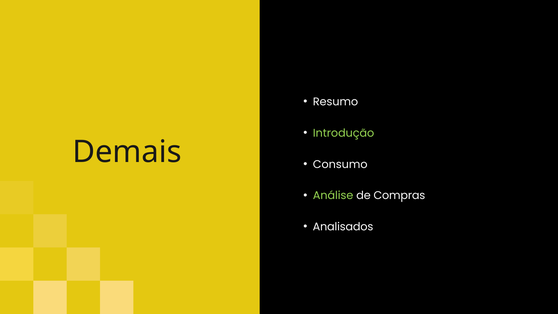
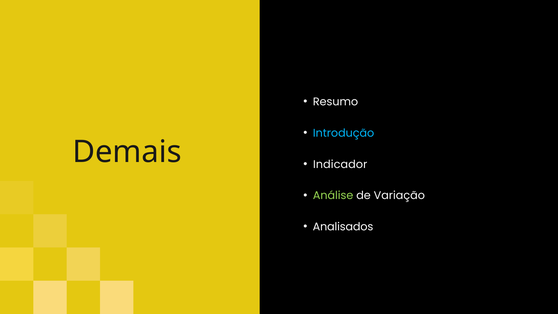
Introdução colour: light green -> light blue
Consumo: Consumo -> Indicador
Compras: Compras -> Variação
